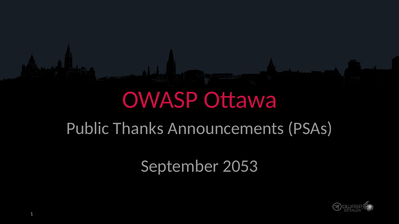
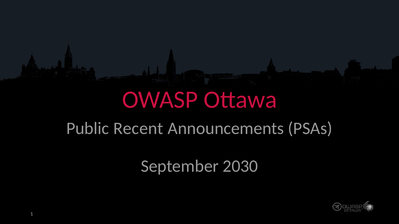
Thanks: Thanks -> Recent
2053: 2053 -> 2030
